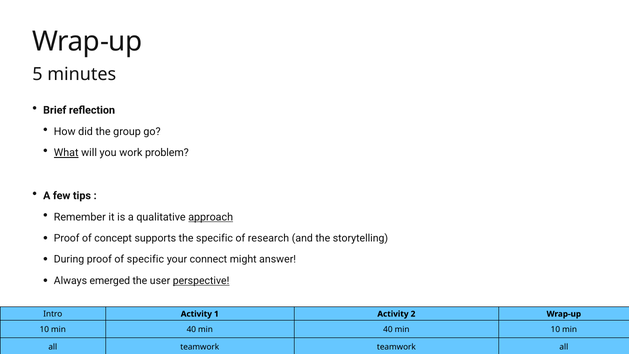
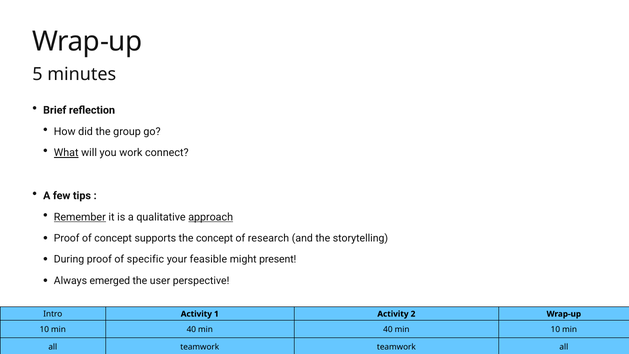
problem: problem -> connect
Remember underline: none -> present
the specific: specific -> concept
connect: connect -> feasible
answer: answer -> present
perspective underline: present -> none
